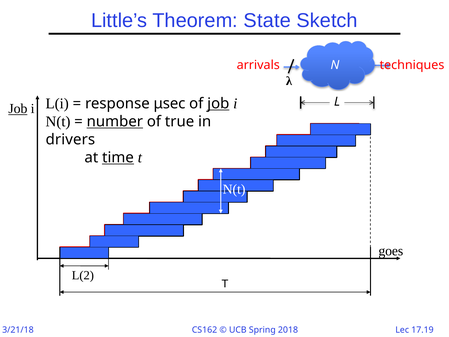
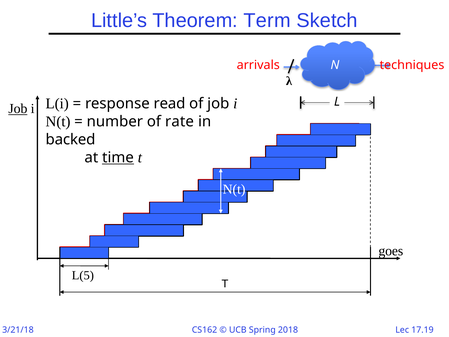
State: State -> Term
μsec: μsec -> read
job at (218, 104) underline: present -> none
number underline: present -> none
true: true -> rate
drivers: drivers -> backed
L(2: L(2 -> L(5
